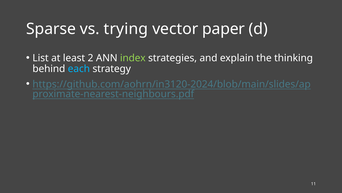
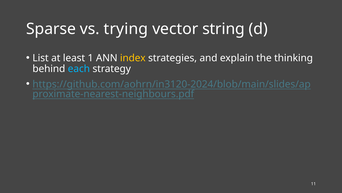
paper: paper -> string
2: 2 -> 1
index colour: light green -> yellow
